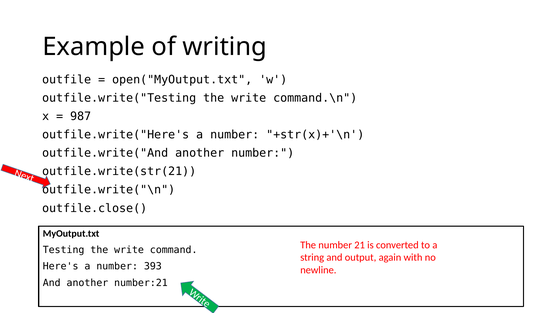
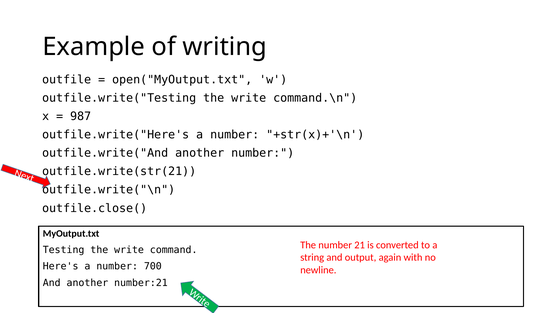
393: 393 -> 700
